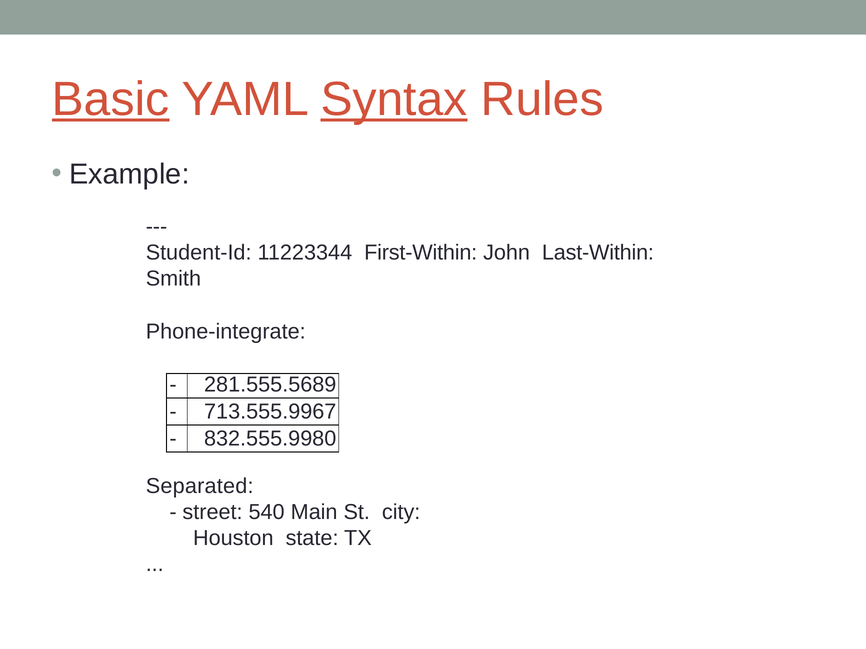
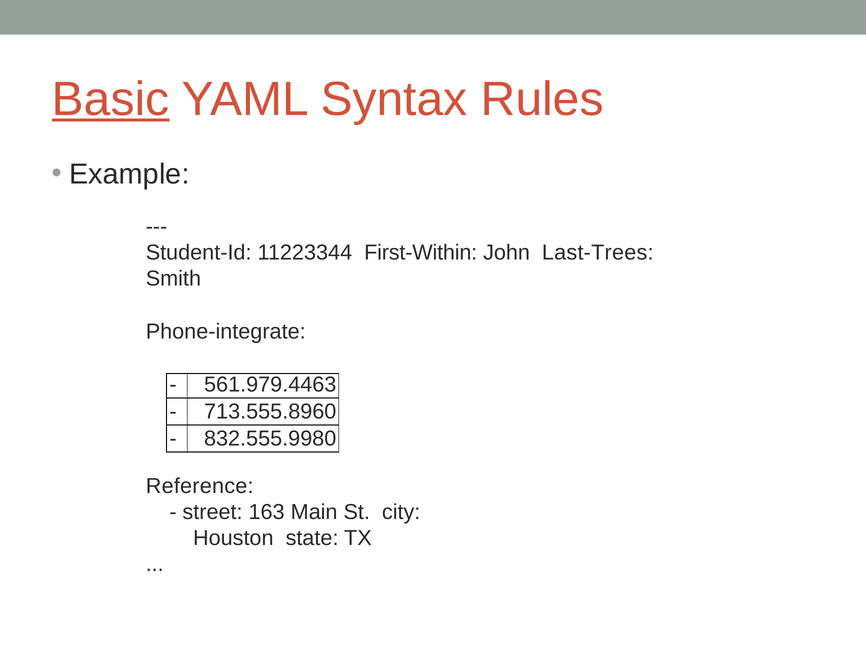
Syntax underline: present -> none
Last-Within: Last-Within -> Last-Trees
281.555.5689: 281.555.5689 -> 561.979.4463
713.555.9967: 713.555.9967 -> 713.555.8960
Separated: Separated -> Reference
540: 540 -> 163
